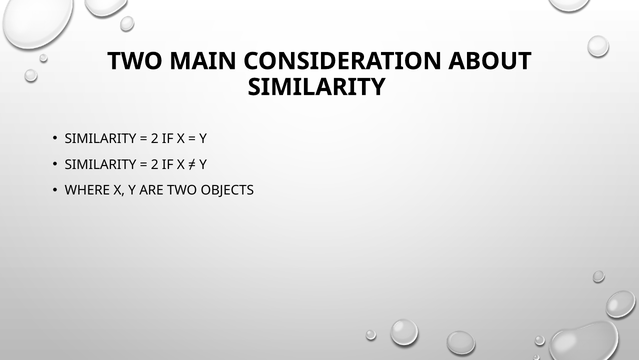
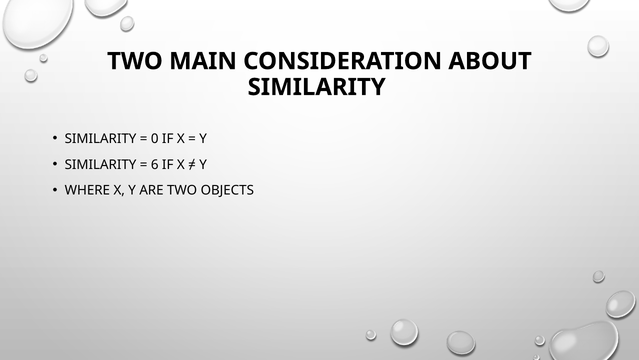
2 at (155, 139): 2 -> 0
2 at (155, 164): 2 -> 6
